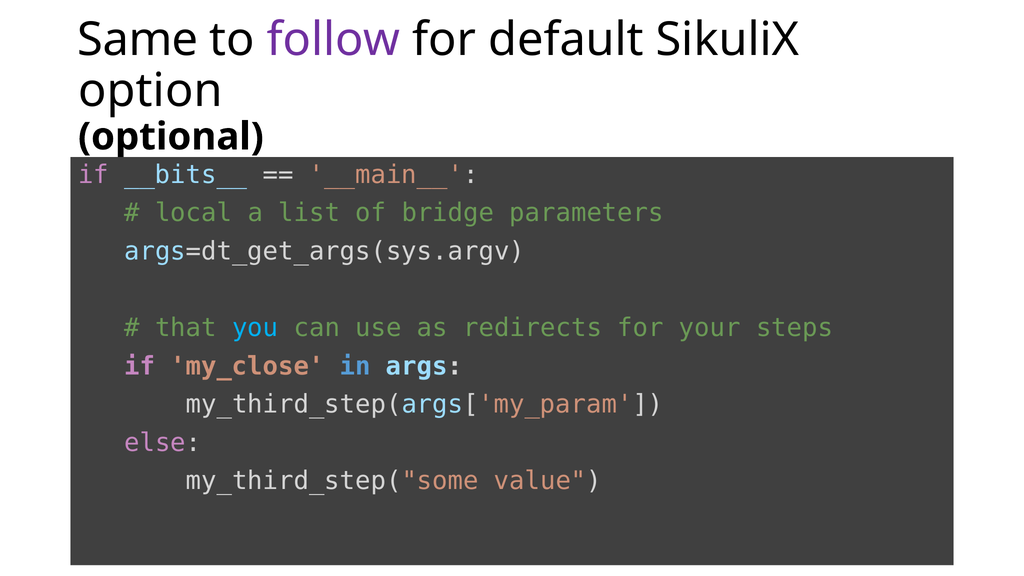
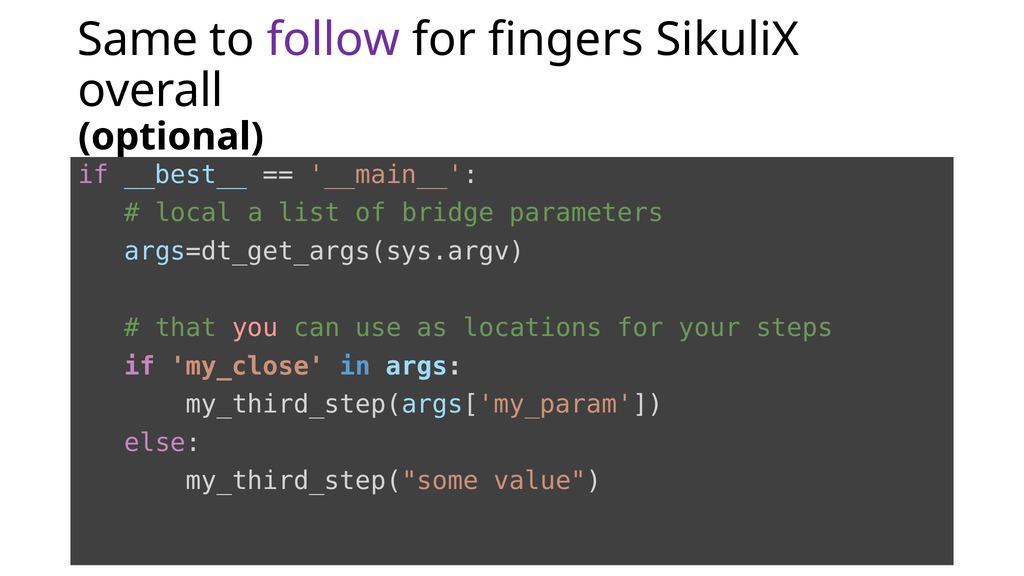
default: default -> fingers
option: option -> overall
__bits__: __bits__ -> __best__
you colour: light blue -> pink
redirects: redirects -> locations
